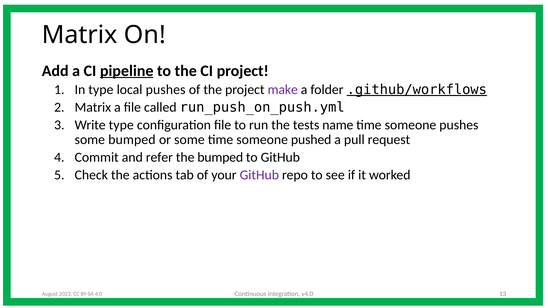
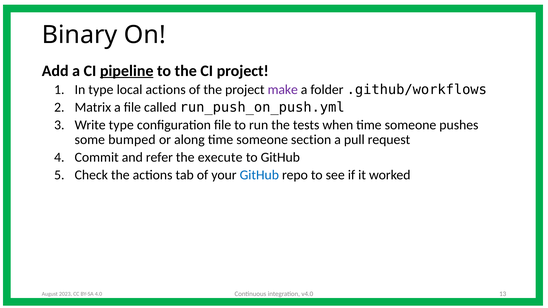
Matrix at (80, 35): Matrix -> Binary
local pushes: pushes -> actions
.github/workflows underline: present -> none
name: name -> when
or some: some -> along
pushed: pushed -> section
the bumped: bumped -> execute
GitHub at (259, 175) colour: purple -> blue
